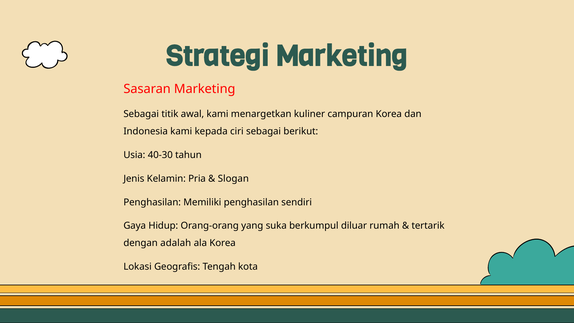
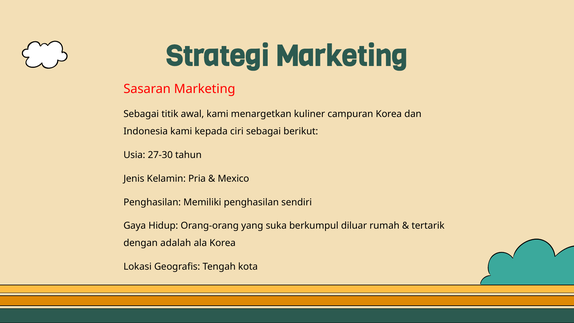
40-30: 40-30 -> 27-30
Slogan: Slogan -> Mexico
